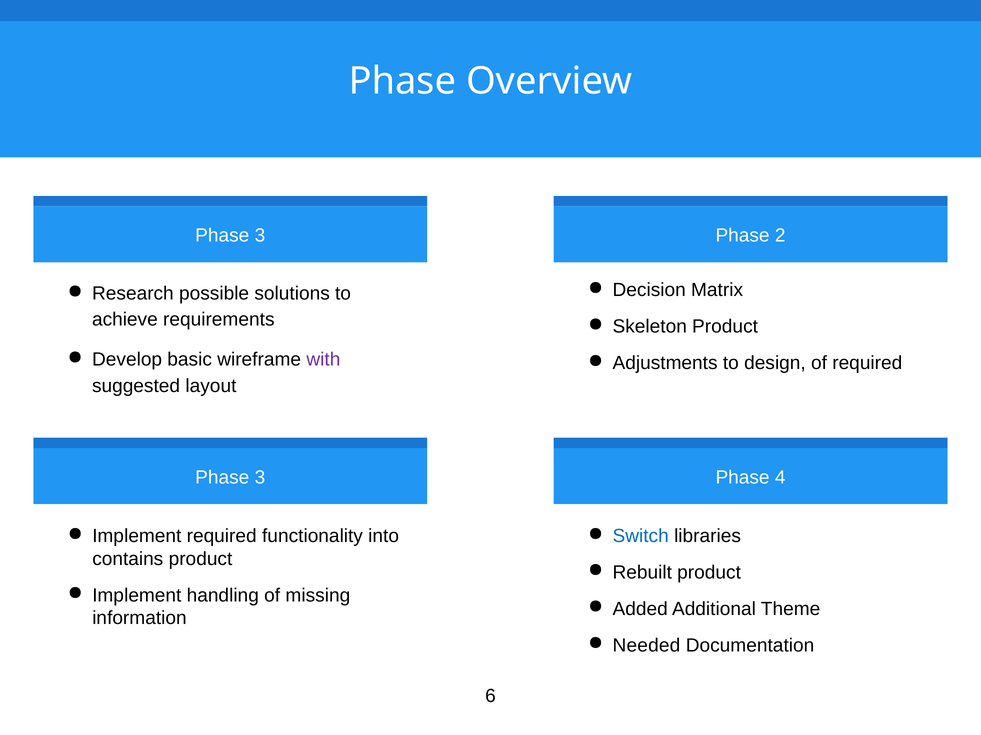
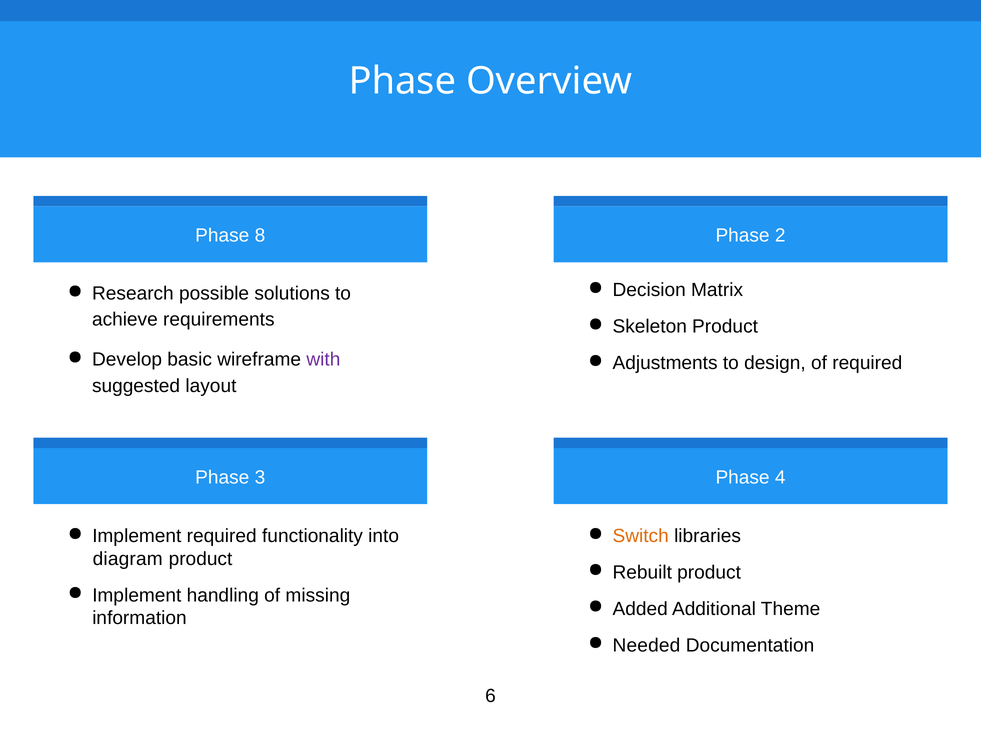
3 at (260, 236): 3 -> 8
Switch colour: blue -> orange
contains: contains -> diagram
